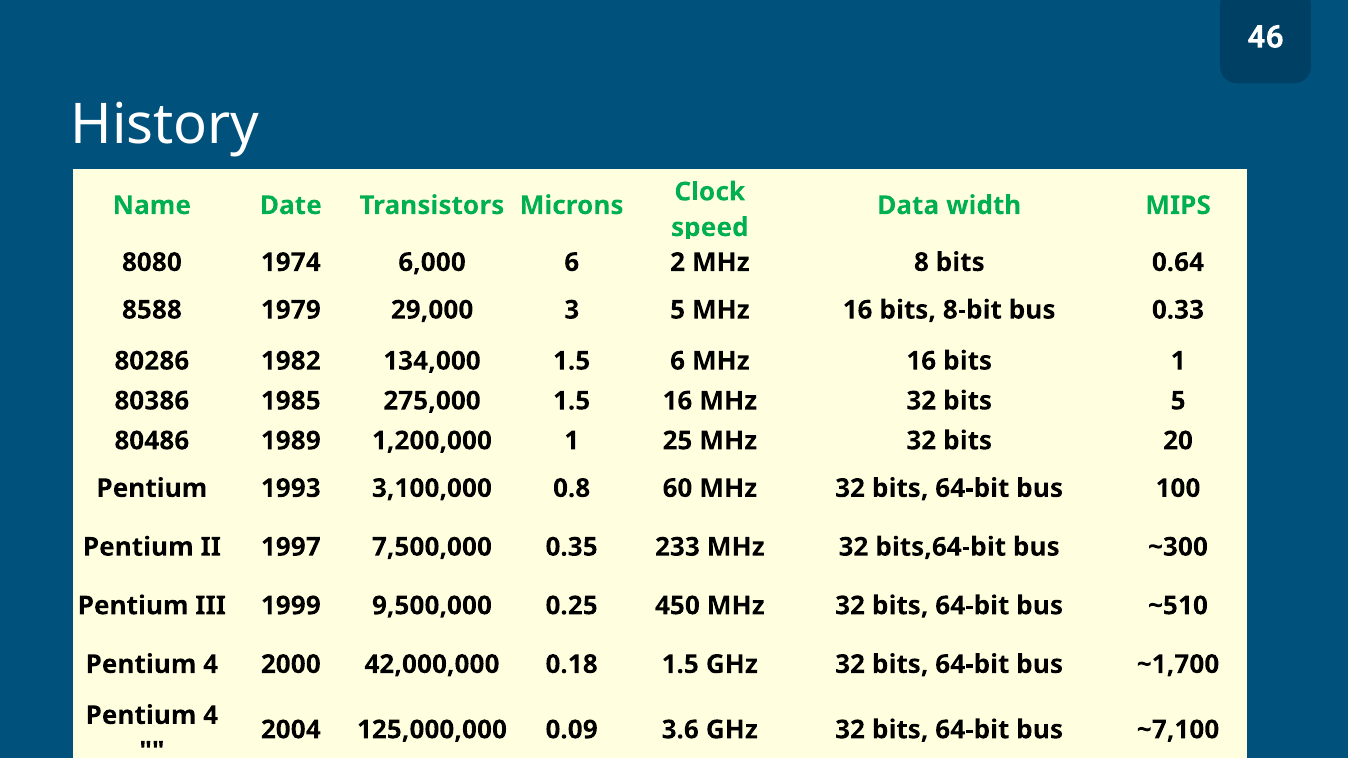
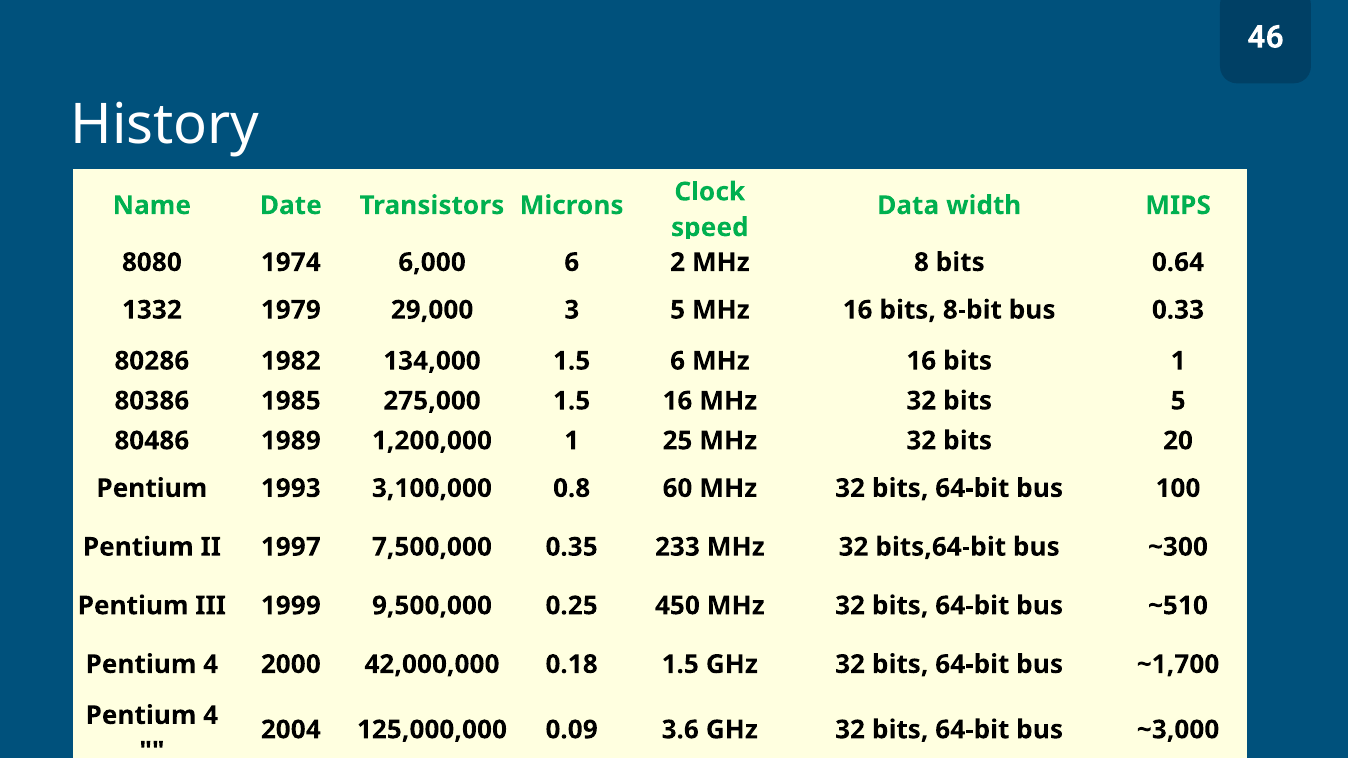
8588: 8588 -> 1332
~7,100: ~7,100 -> ~3,000
